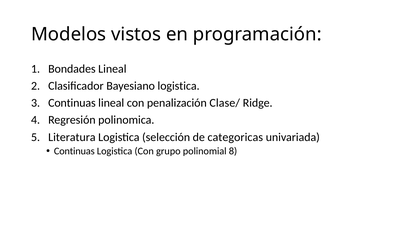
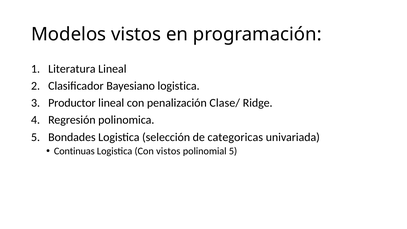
Bondades: Bondades -> Literatura
Continuas at (72, 103): Continuas -> Productor
Literatura: Literatura -> Bondades
Con grupo: grupo -> vistos
polinomial 8: 8 -> 5
